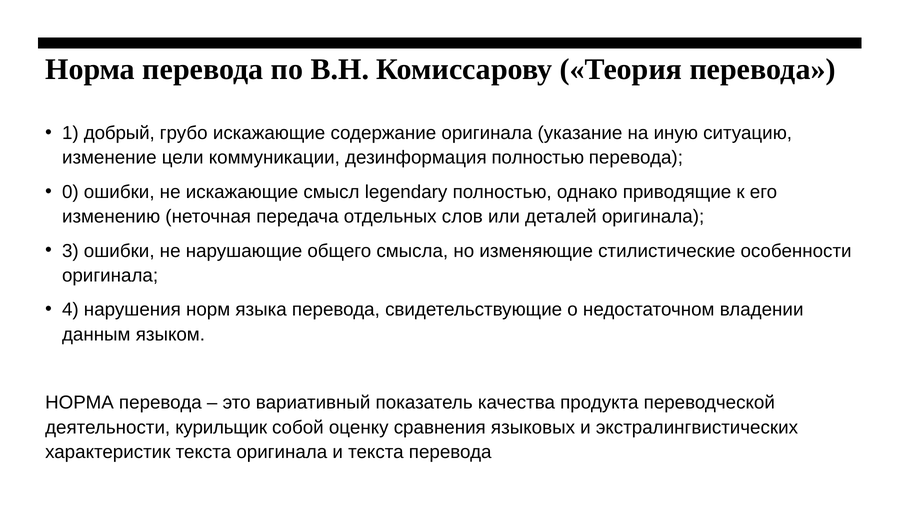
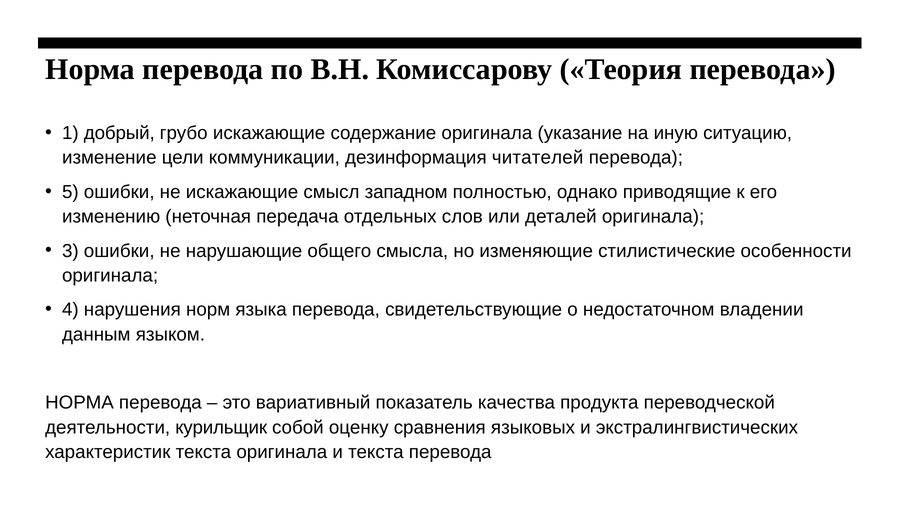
дезинформация полностью: полностью -> читателей
0: 0 -> 5
legendary: legendary -> западном
